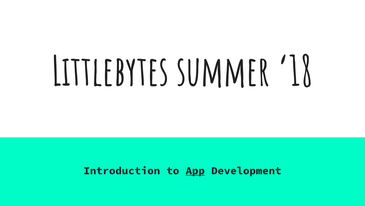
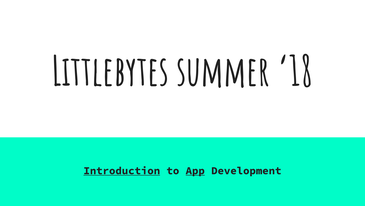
Introduction underline: none -> present
